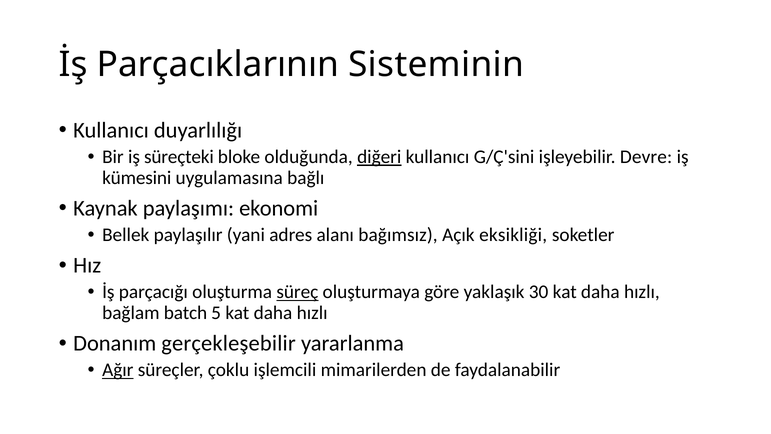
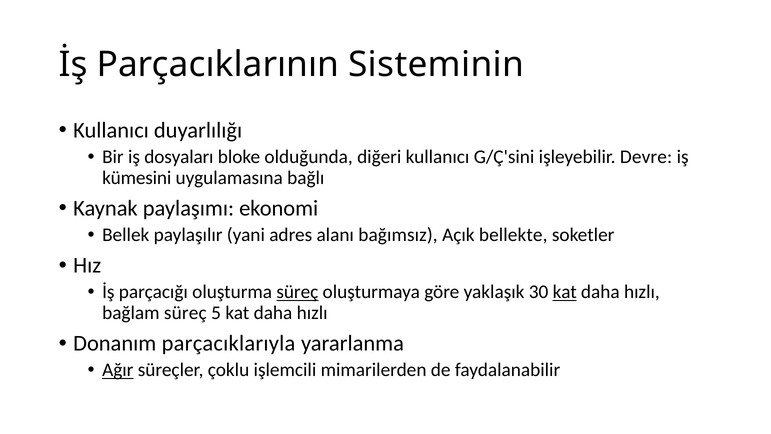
süreçteki: süreçteki -> dosyaları
diğeri underline: present -> none
eksikliği: eksikliği -> bellekte
kat at (565, 292) underline: none -> present
bağlam batch: batch -> süreç
gerçekleşebilir: gerçekleşebilir -> parçacıklarıyla
